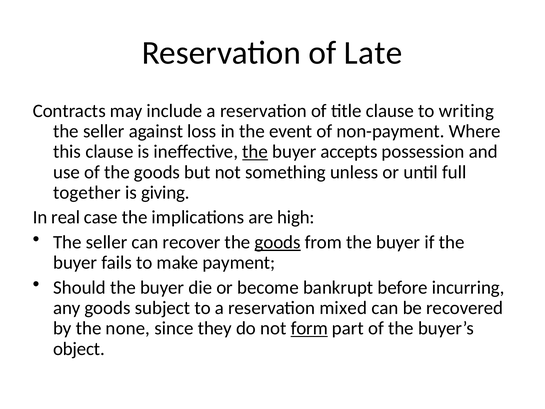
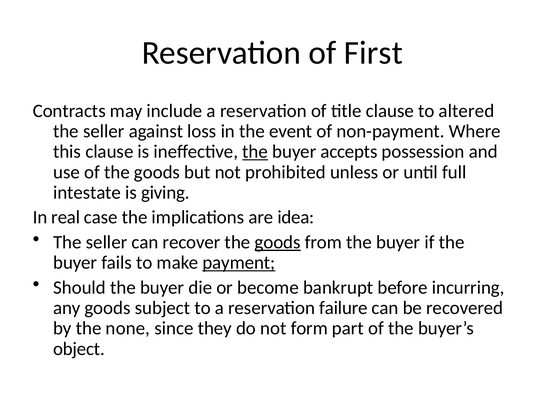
Late: Late -> First
writing: writing -> altered
something: something -> prohibited
together: together -> intestate
high: high -> idea
payment underline: none -> present
mixed: mixed -> failure
form underline: present -> none
